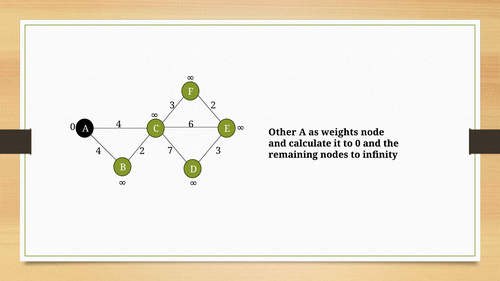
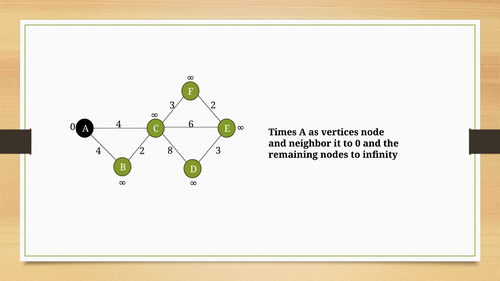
Other: Other -> Times
weights: weights -> vertices
calculate: calculate -> neighbor
7: 7 -> 8
